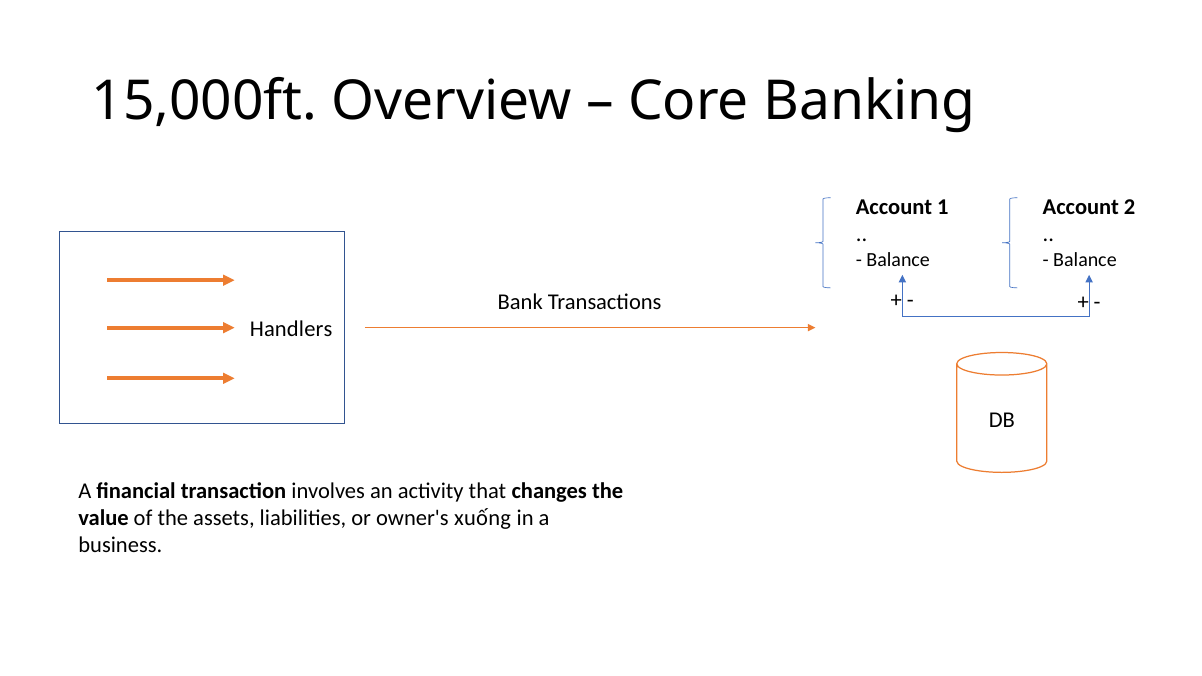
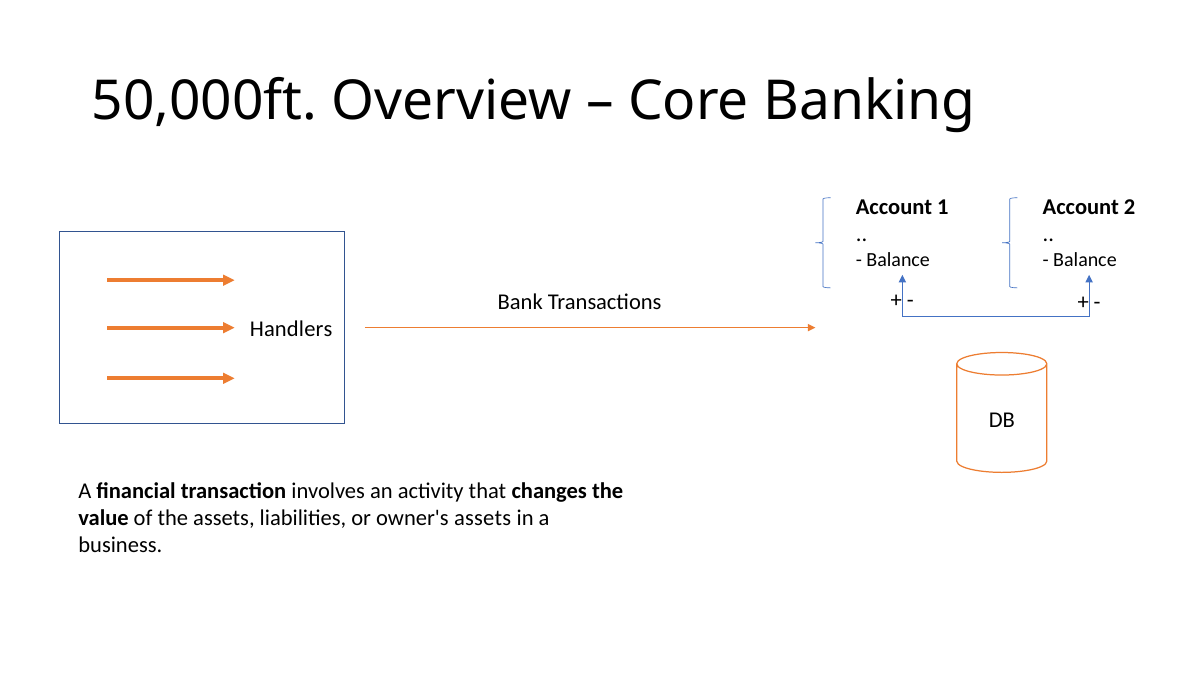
15,000ft: 15,000ft -> 50,000ft
owner's xuống: xuống -> assets
